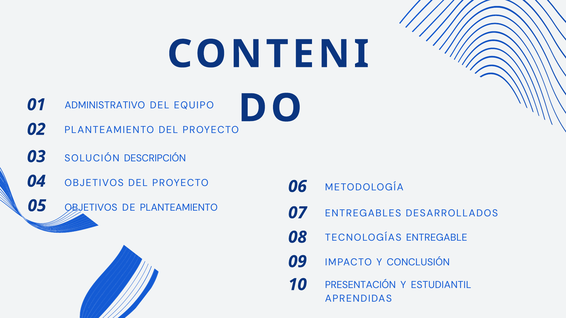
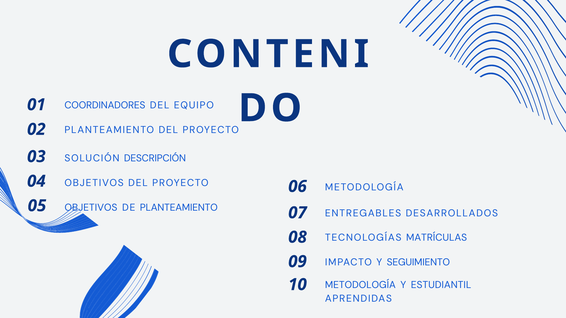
ADMINISTRATIVO: ADMINISTRATIVO -> COORDINADORES
ENTREGABLE: ENTREGABLE -> MATRÍCULAS
CONCLUSIÓN: CONCLUSIÓN -> SEGUIMIENTO
10 PRESENTACIÓN: PRESENTACIÓN -> METODOLOGÍA
